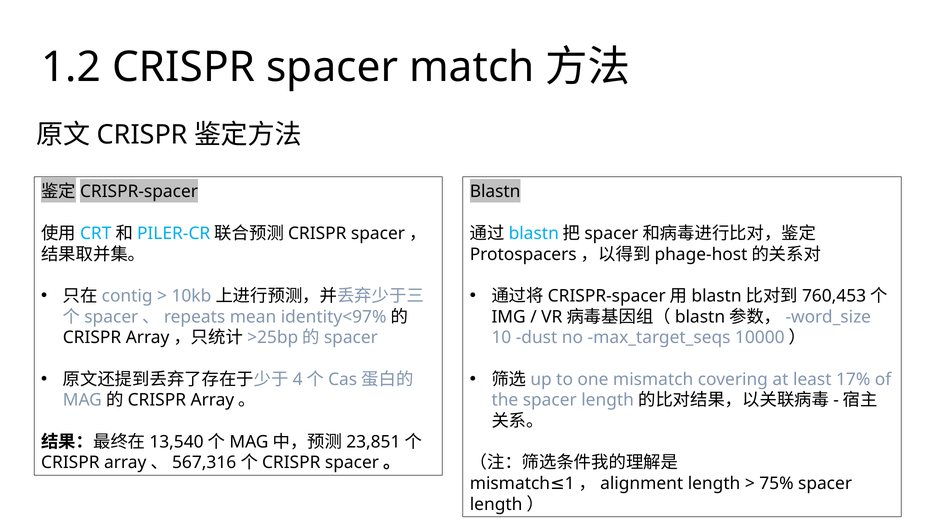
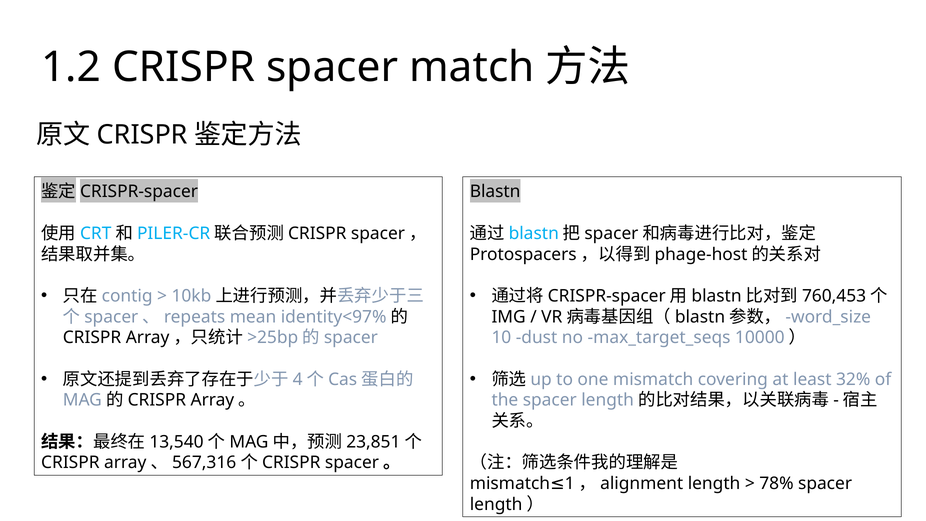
17%: 17% -> 32%
75%: 75% -> 78%
